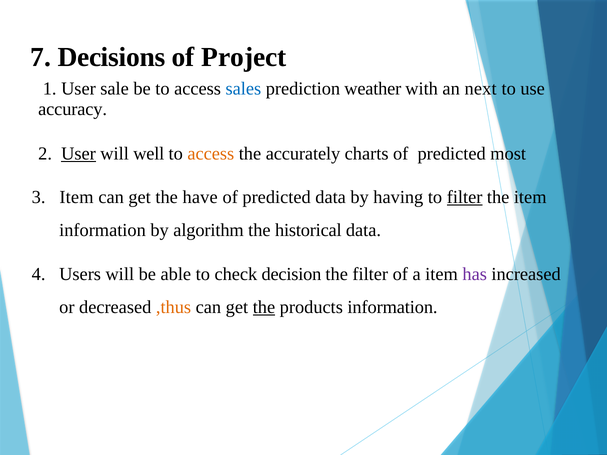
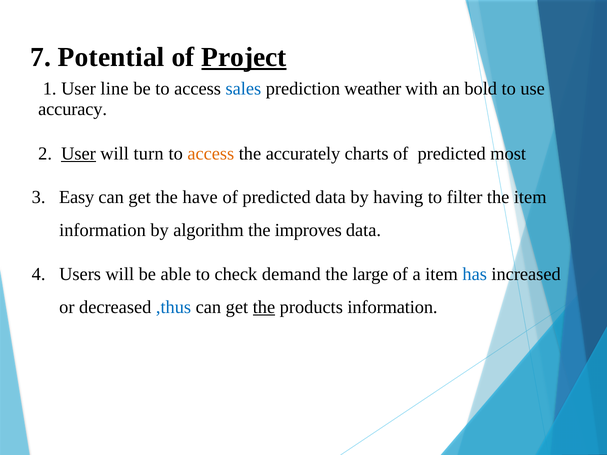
Decisions: Decisions -> Potential
Project underline: none -> present
sale: sale -> line
next: next -> bold
well: well -> turn
Item at (76, 197): Item -> Easy
filter at (465, 197) underline: present -> none
historical: historical -> improves
decision: decision -> demand
the filter: filter -> large
has colour: purple -> blue
,thus colour: orange -> blue
